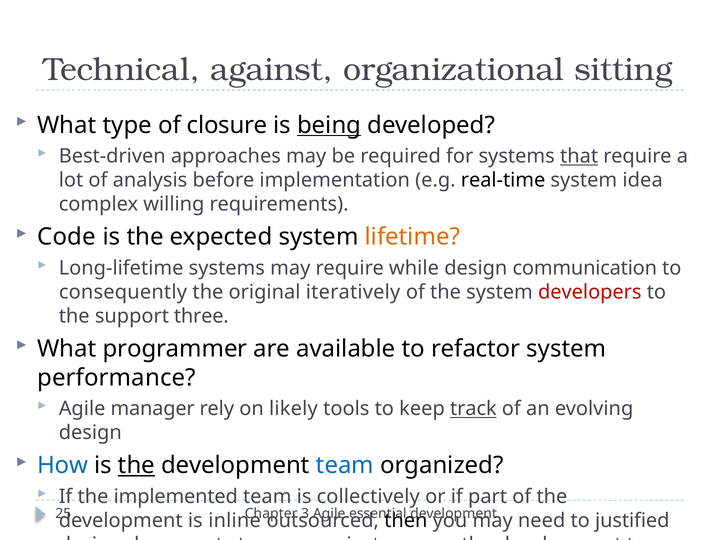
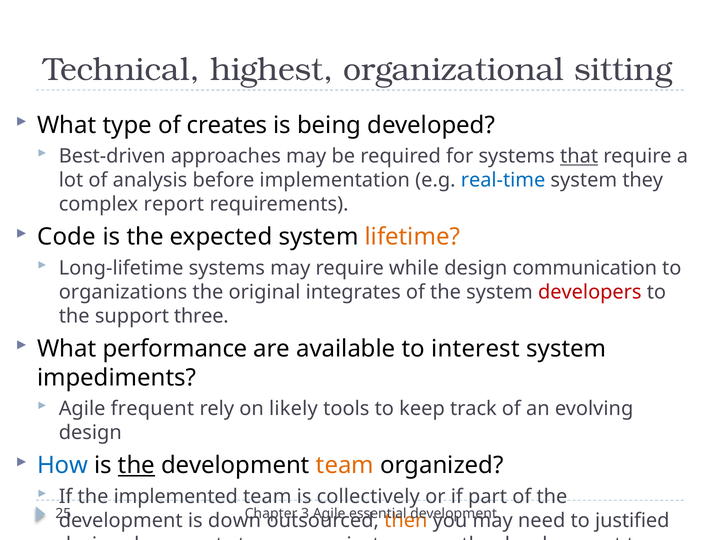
against: against -> highest
closure: closure -> creates
being underline: present -> none
real-time colour: black -> blue
idea: idea -> they
willing: willing -> report
consequently: consequently -> organizations
iteratively: iteratively -> integrates
programmer: programmer -> performance
refactor: refactor -> interest
performance: performance -> impediments
manager: manager -> frequent
track underline: present -> none
team at (345, 465) colour: blue -> orange
inline: inline -> down
then colour: black -> orange
